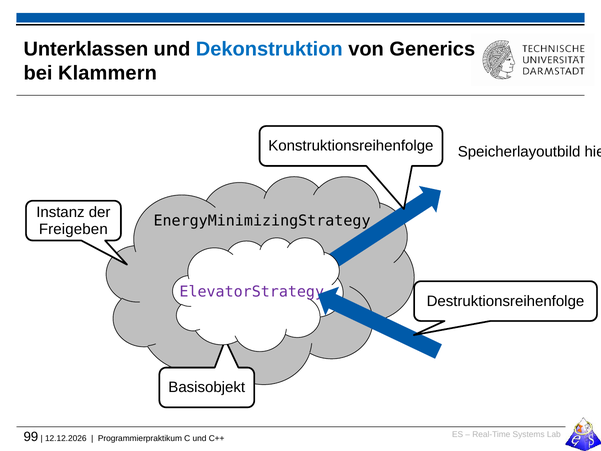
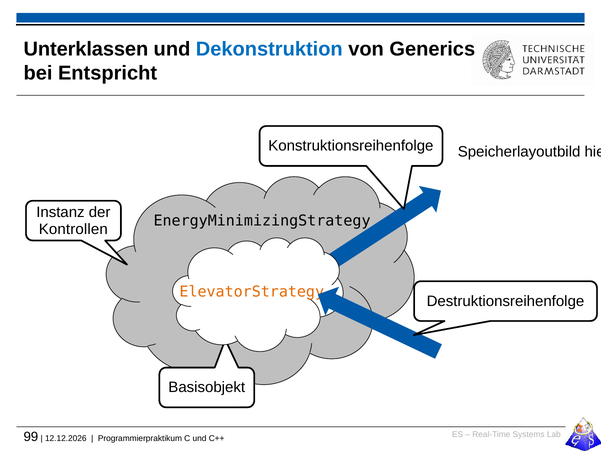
Klammern: Klammern -> Entspricht
Freigeben: Freigeben -> Kontrollen
ElevatorStrategy colour: purple -> orange
